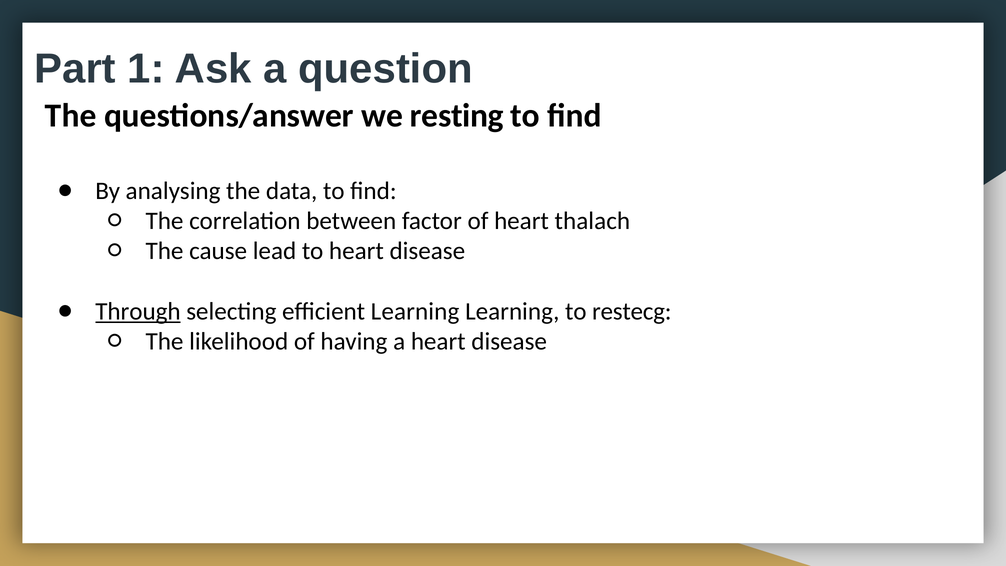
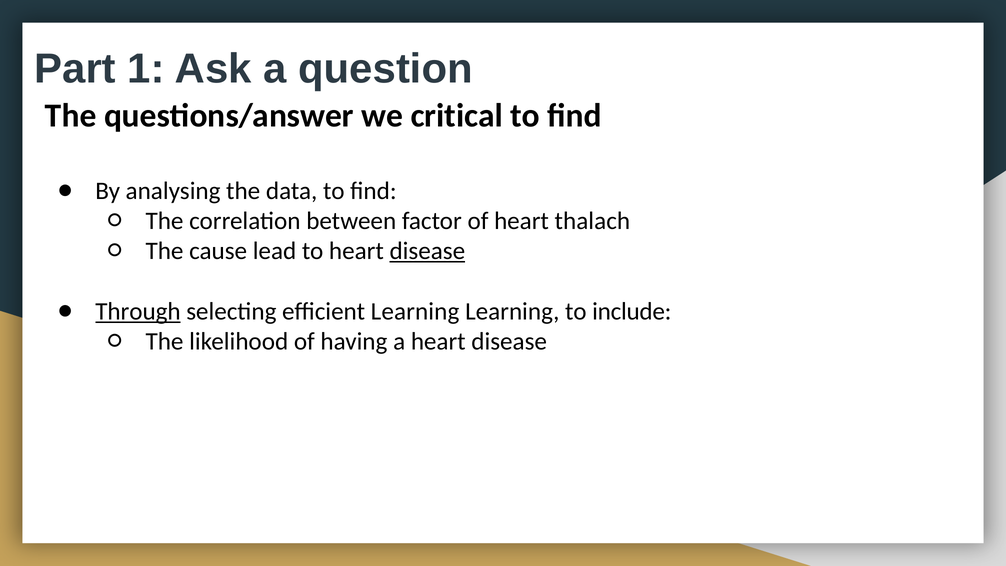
resting: resting -> critical
disease at (427, 251) underline: none -> present
restecg: restecg -> include
